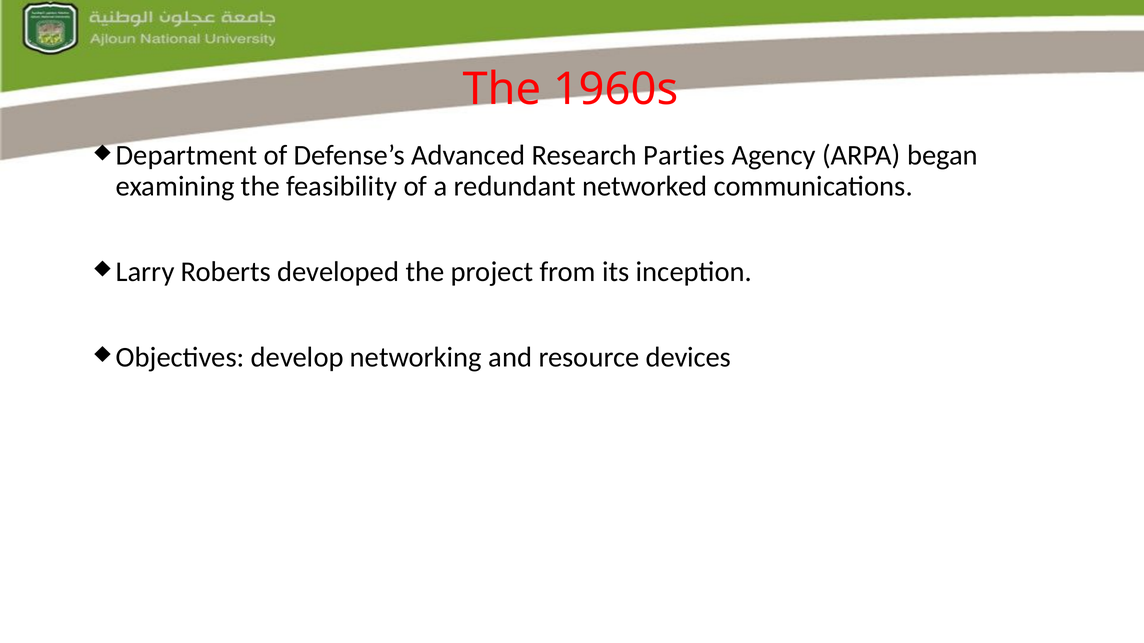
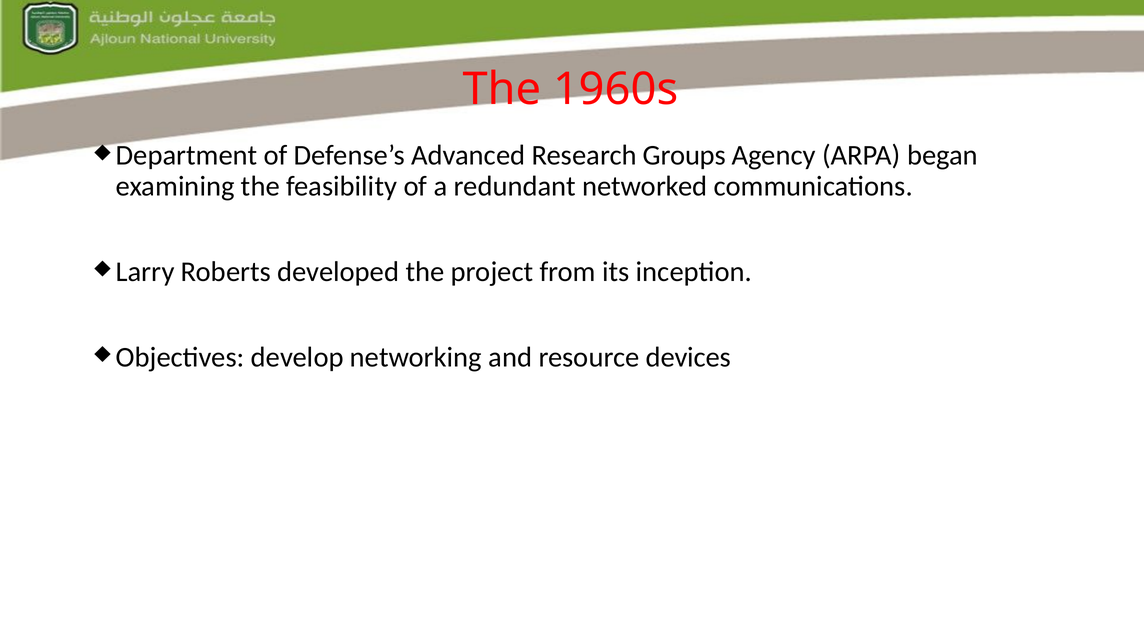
Parties: Parties -> Groups
